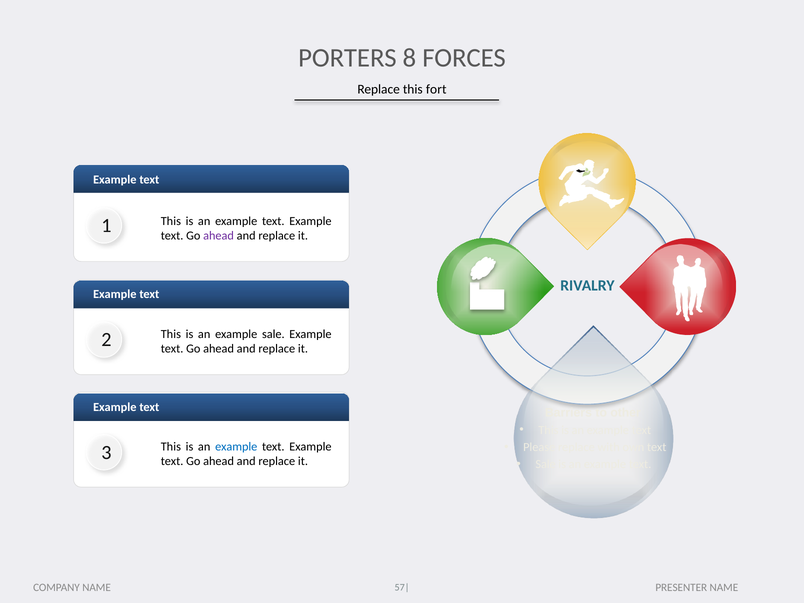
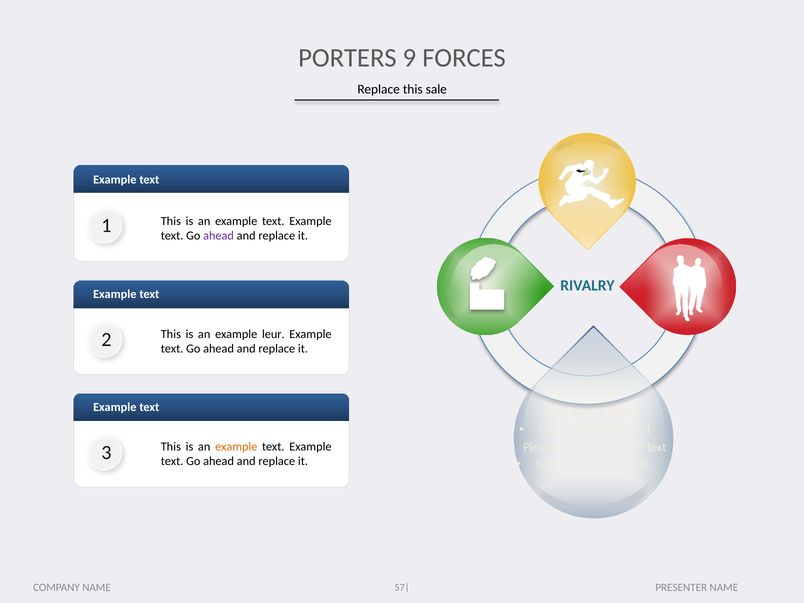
8: 8 -> 9
this fort: fort -> sale
example sale: sale -> leur
example at (236, 447) colour: blue -> orange
